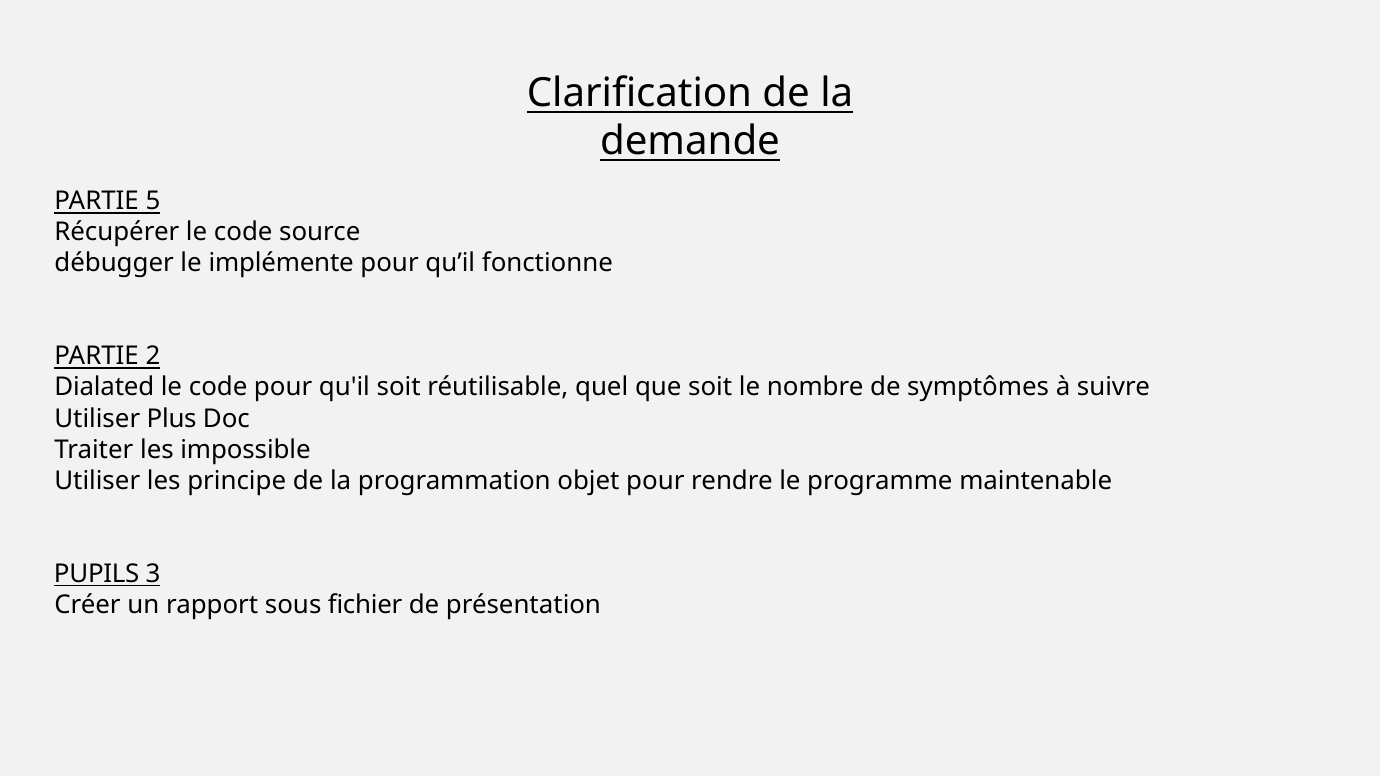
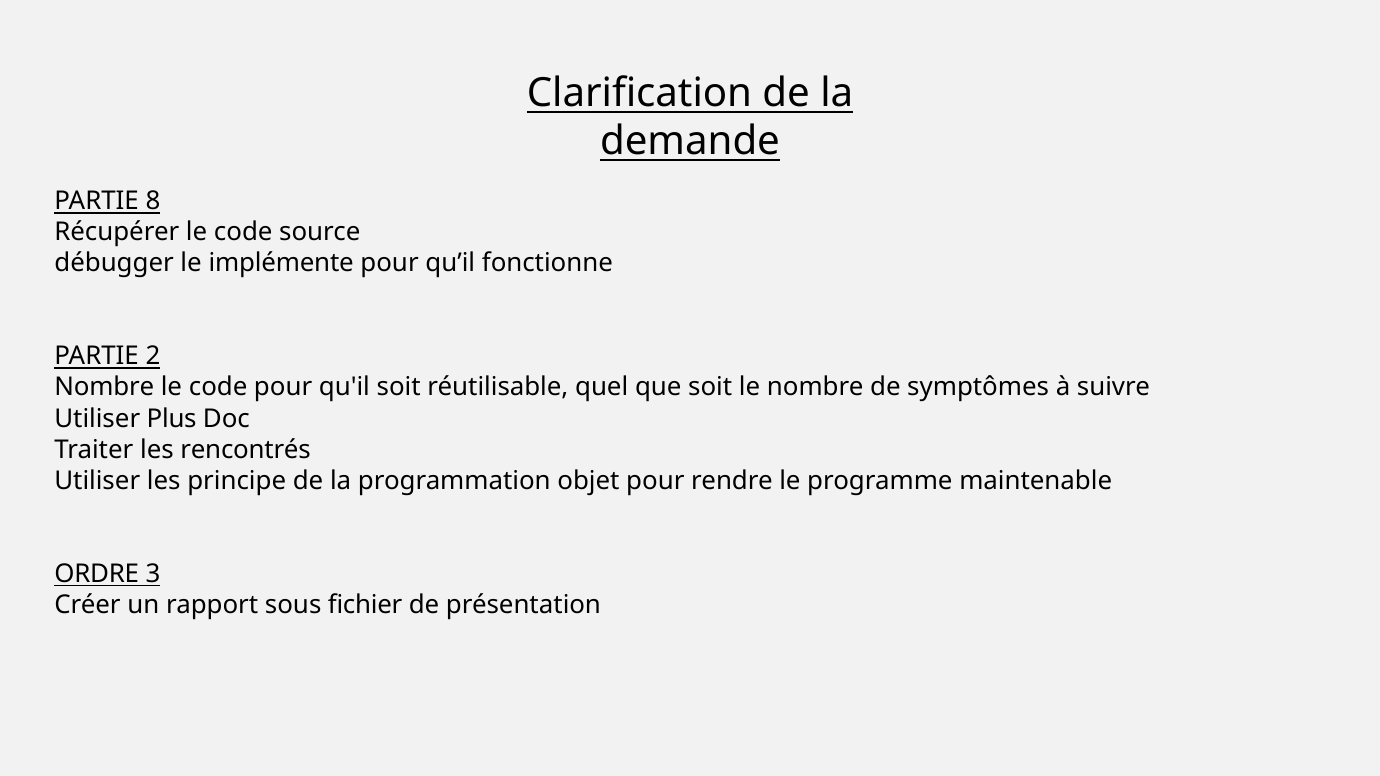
5: 5 -> 8
Dialated at (104, 388): Dialated -> Nombre
impossible: impossible -> rencontrés
PUPILS: PUPILS -> ORDRE
